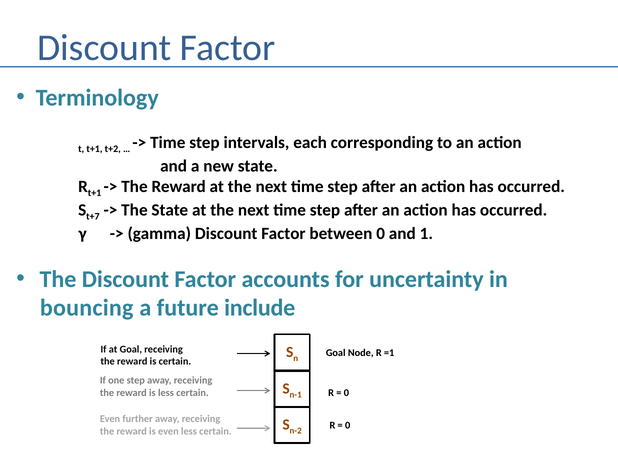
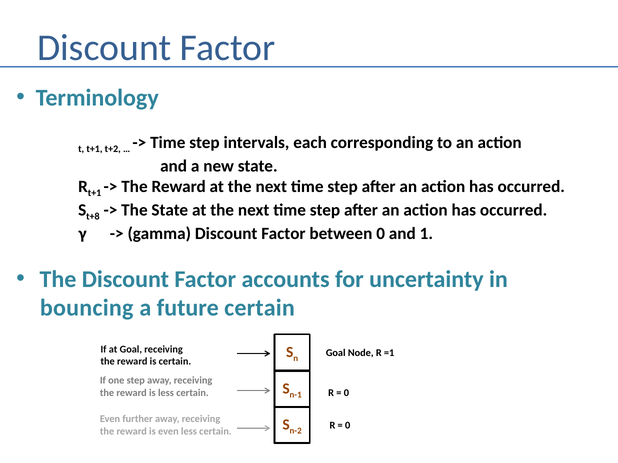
t+7: t+7 -> t+8
future include: include -> certain
